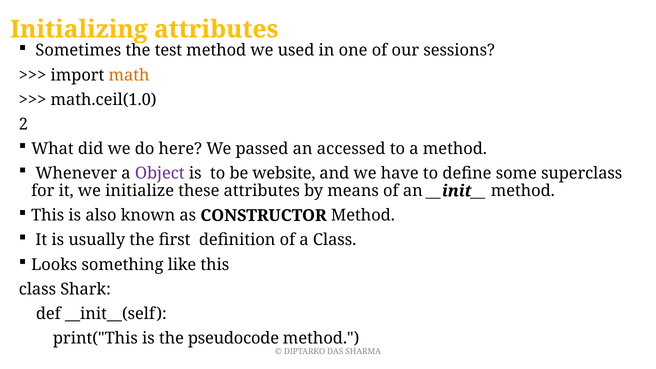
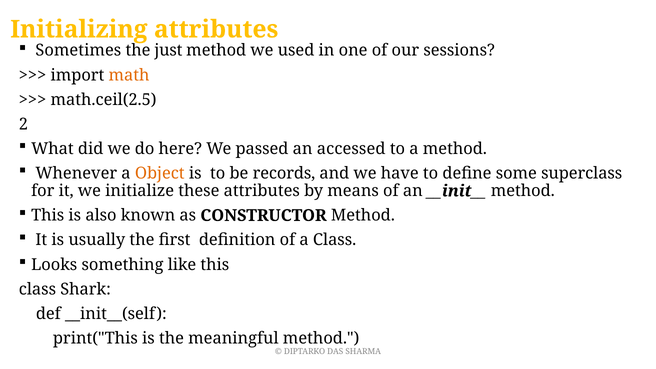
test: test -> just
math.ceil(1.0: math.ceil(1.0 -> math.ceil(2.5
Object colour: purple -> orange
website: website -> records
pseudocode: pseudocode -> meaningful
